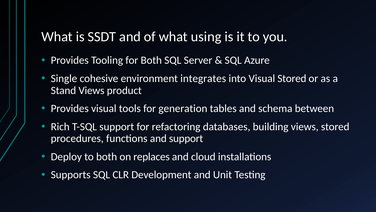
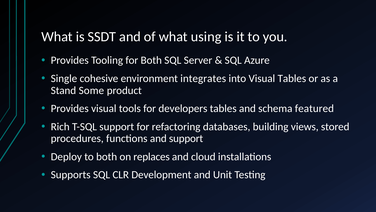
Visual Stored: Stored -> Tables
Stand Views: Views -> Some
generation: generation -> developers
between: between -> featured
